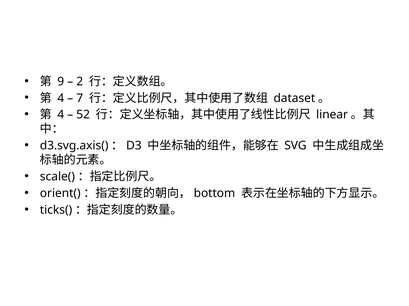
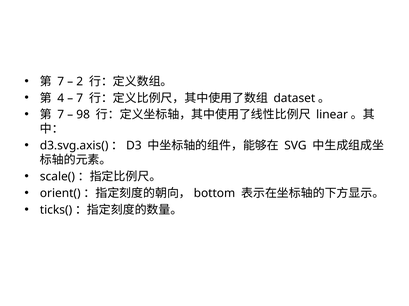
9 at (61, 82): 9 -> 7
4 at (61, 115): 4 -> 7
52: 52 -> 98
